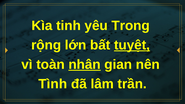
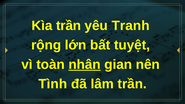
Kìa tinh: tinh -> trần
Trong: Trong -> Tranh
tuyệt underline: present -> none
